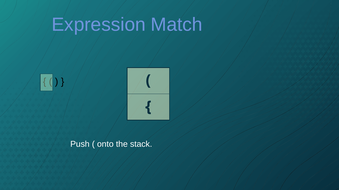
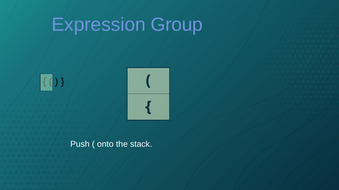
Match: Match -> Group
